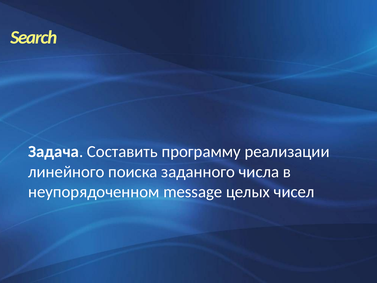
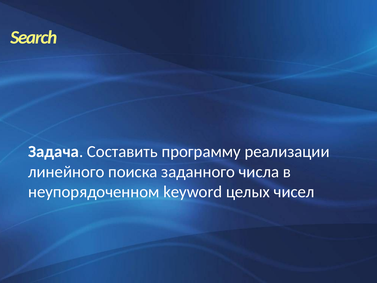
message: message -> keyword
